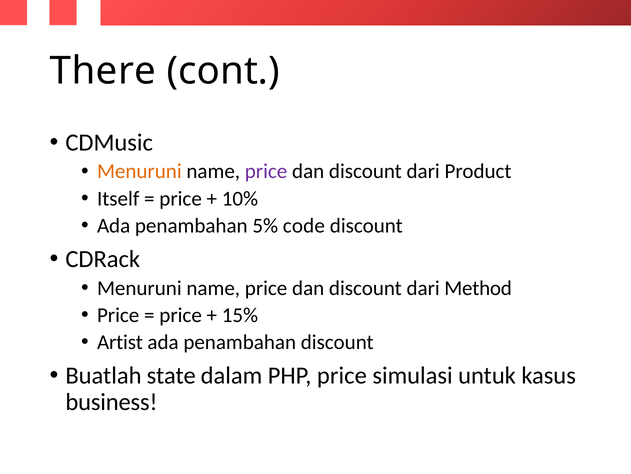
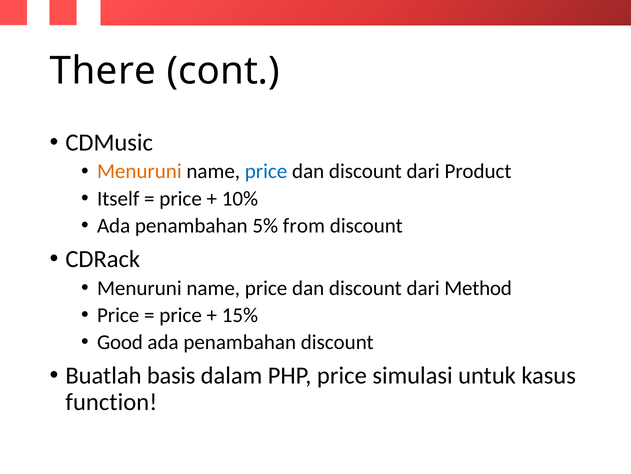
price at (266, 171) colour: purple -> blue
code: code -> from
Artist: Artist -> Good
state: state -> basis
business: business -> function
